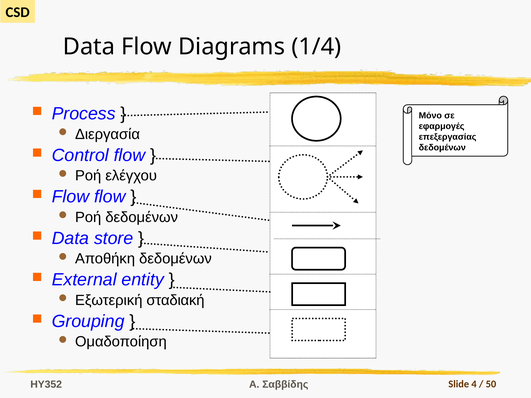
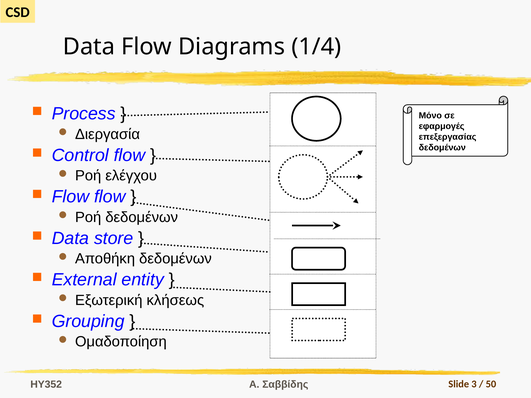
σταδιακή: σταδιακή -> κλήσεως
4: 4 -> 3
